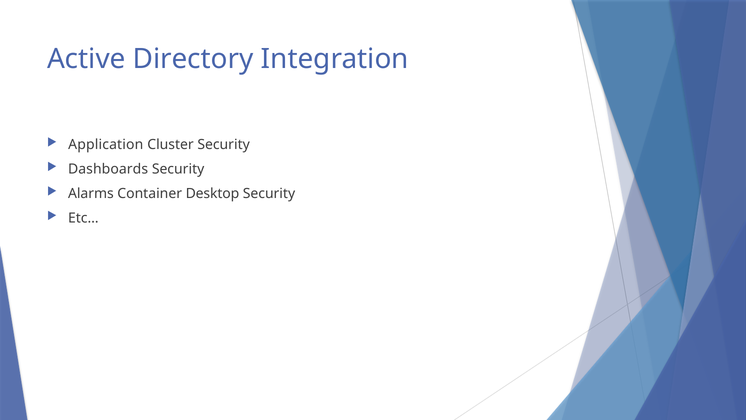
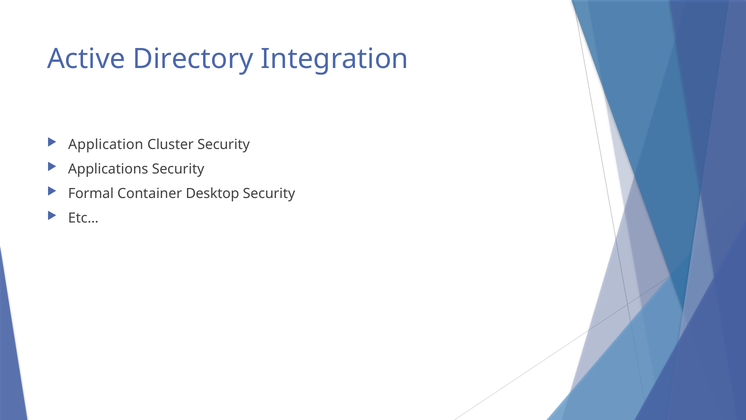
Dashboards: Dashboards -> Applications
Alarms: Alarms -> Formal
